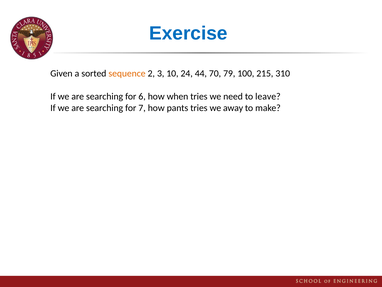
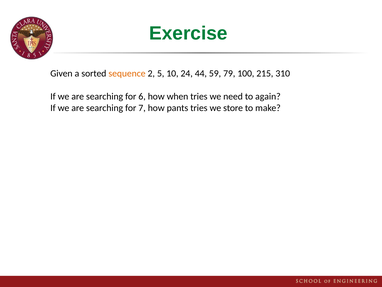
Exercise colour: blue -> green
3: 3 -> 5
70: 70 -> 59
leave: leave -> again
away: away -> store
